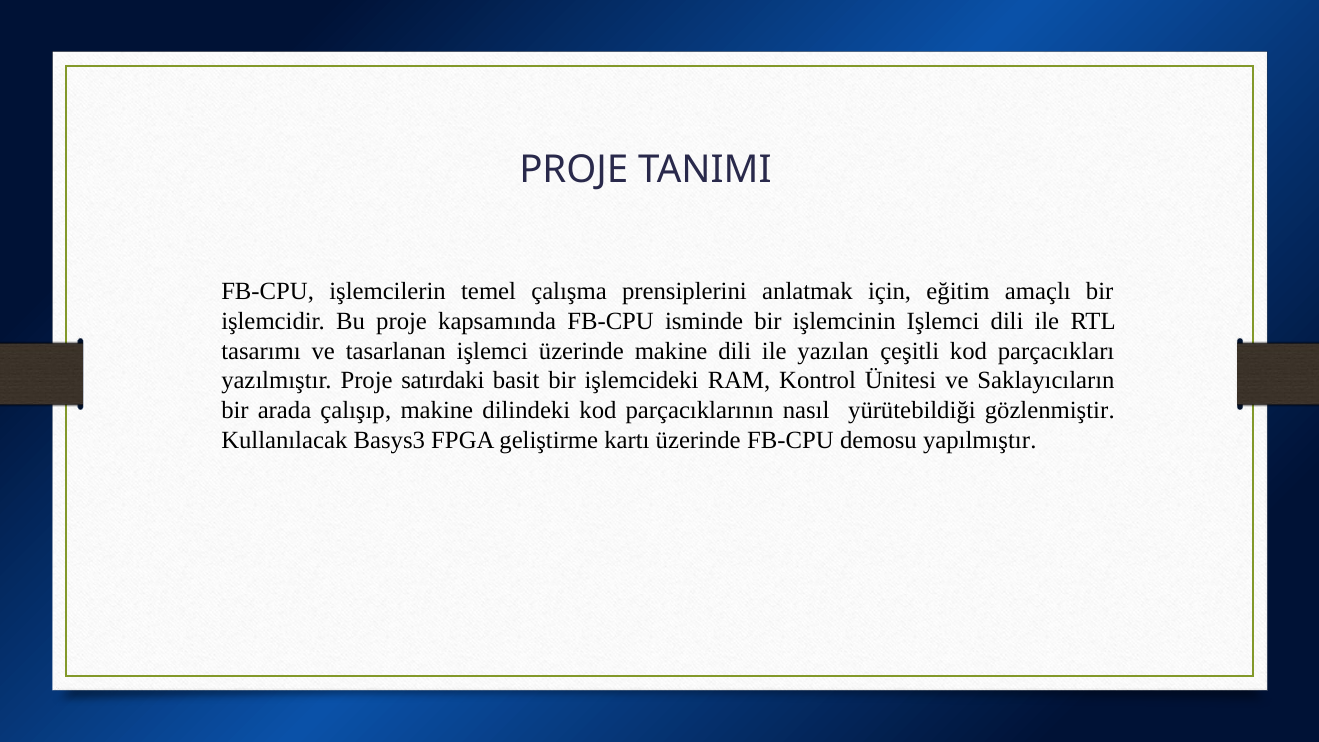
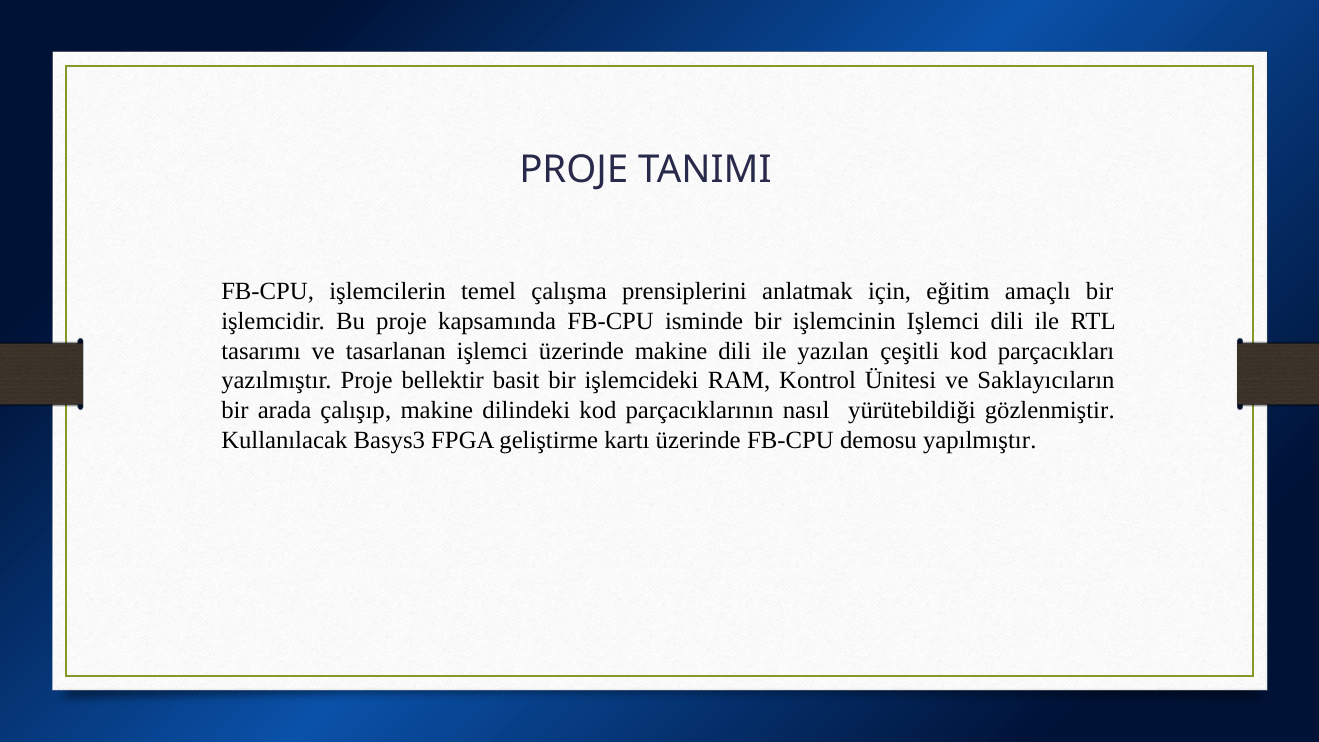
satırdaki: satırdaki -> bellektir
